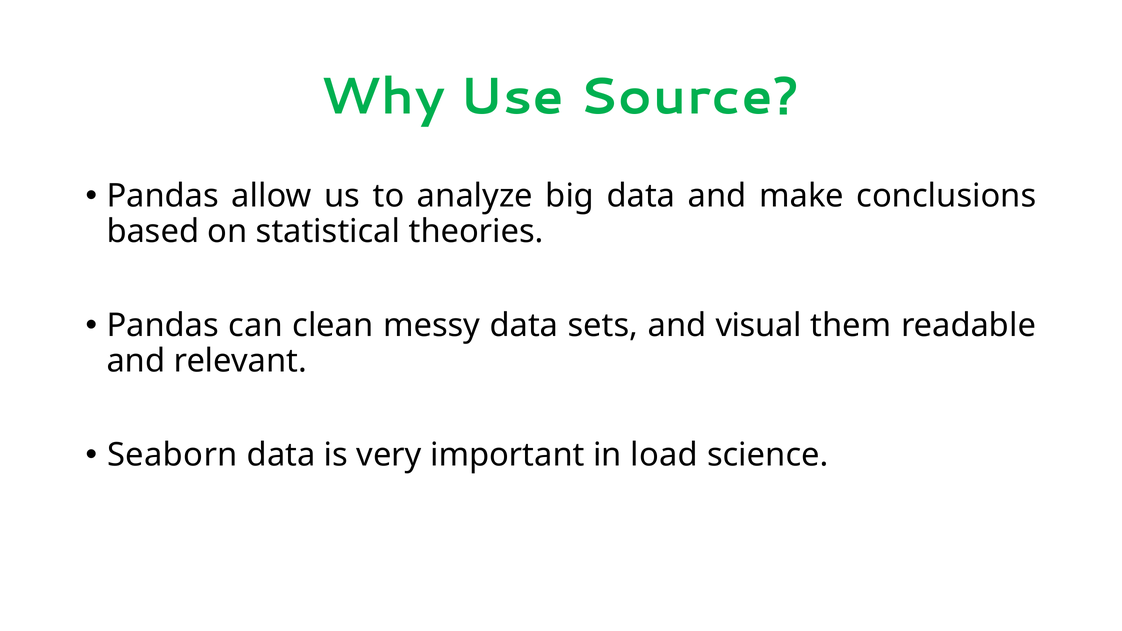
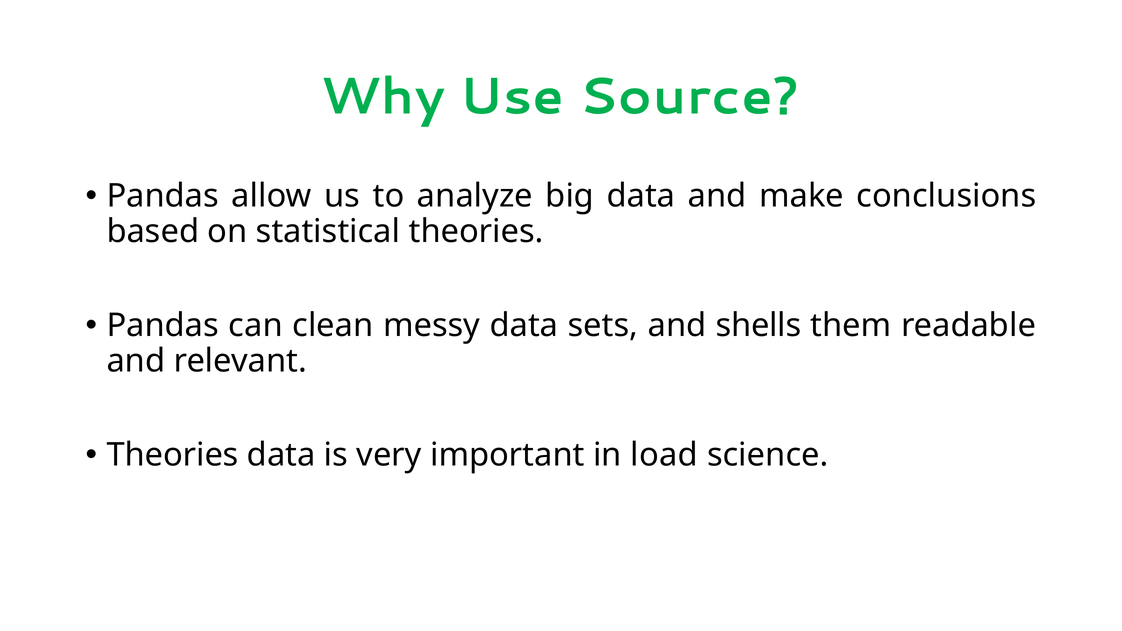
visual: visual -> shells
Seaborn at (172, 455): Seaborn -> Theories
